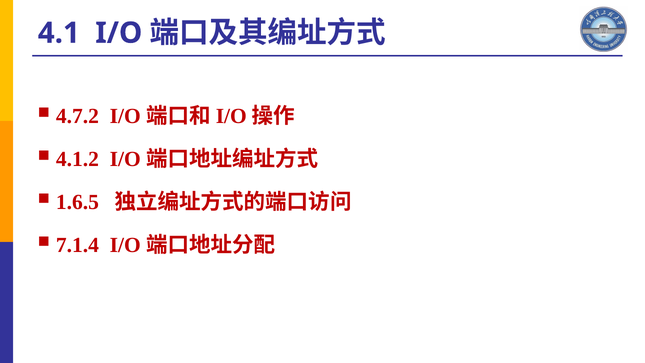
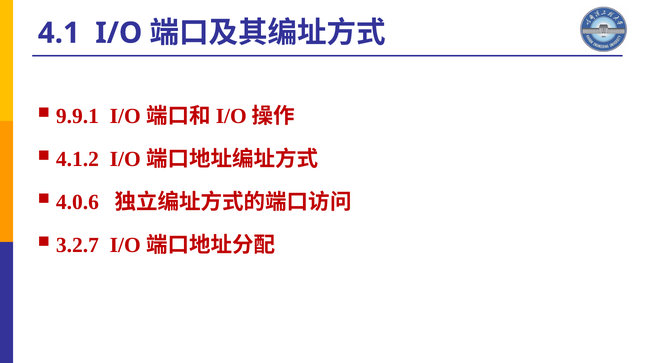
4.7.2: 4.7.2 -> 9.9.1
1.6.5: 1.6.5 -> 4.0.6
7.1.4: 7.1.4 -> 3.2.7
